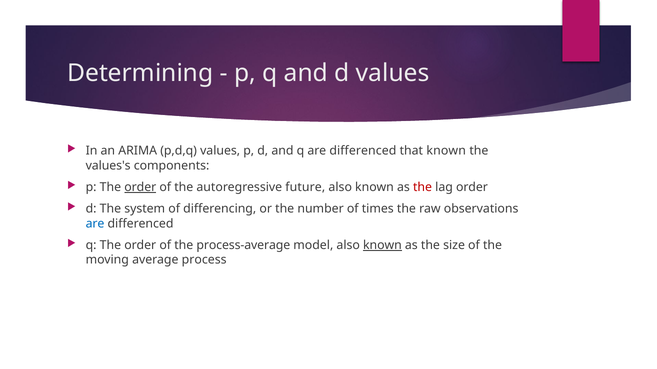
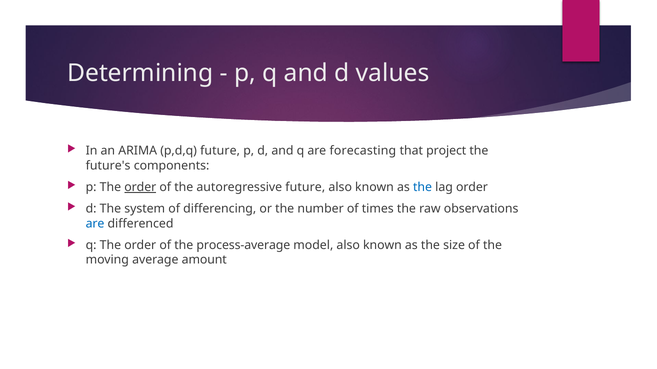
p,d,q values: values -> future
q are differenced: differenced -> forecasting
that known: known -> project
values's: values's -> future's
the at (423, 187) colour: red -> blue
known at (382, 245) underline: present -> none
process: process -> amount
